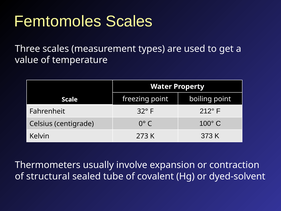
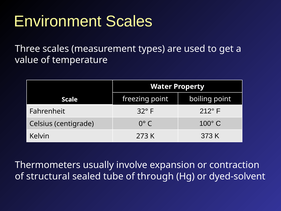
Femtomoles: Femtomoles -> Environment
covalent: covalent -> through
